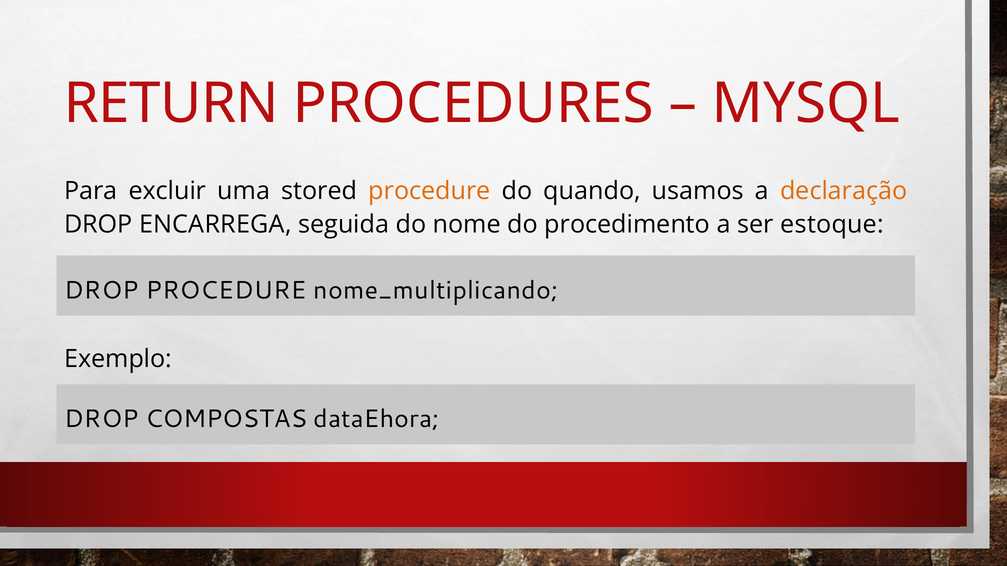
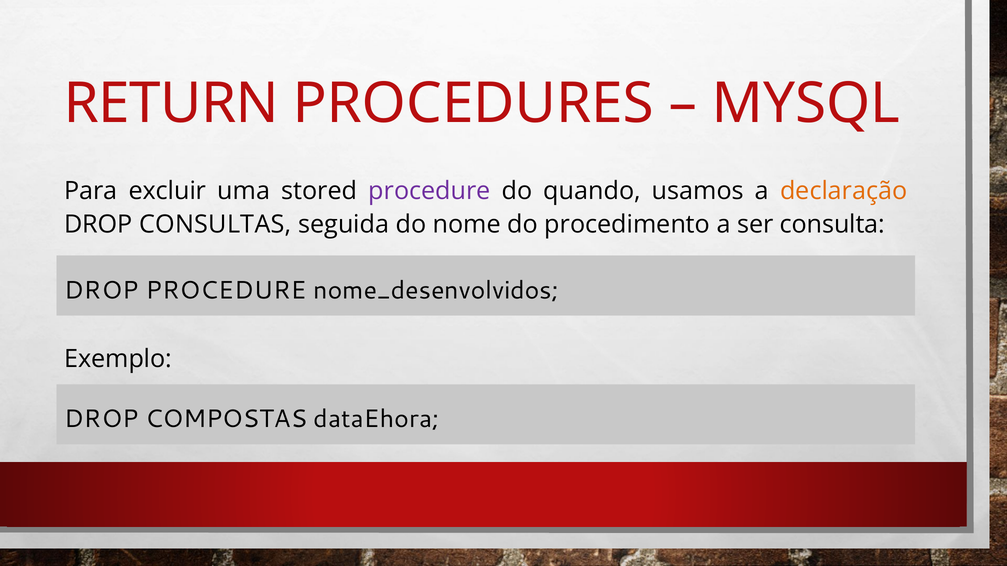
procedure at (430, 191) colour: orange -> purple
ENCARREGA: ENCARREGA -> CONSULTAS
estoque: estoque -> consulta
nome_multiplicando: nome_multiplicando -> nome_desenvolvidos
